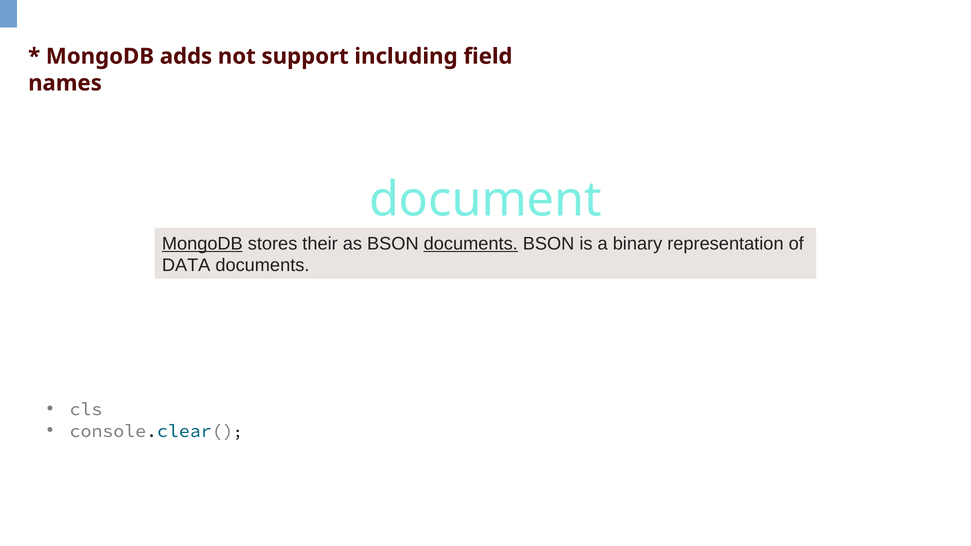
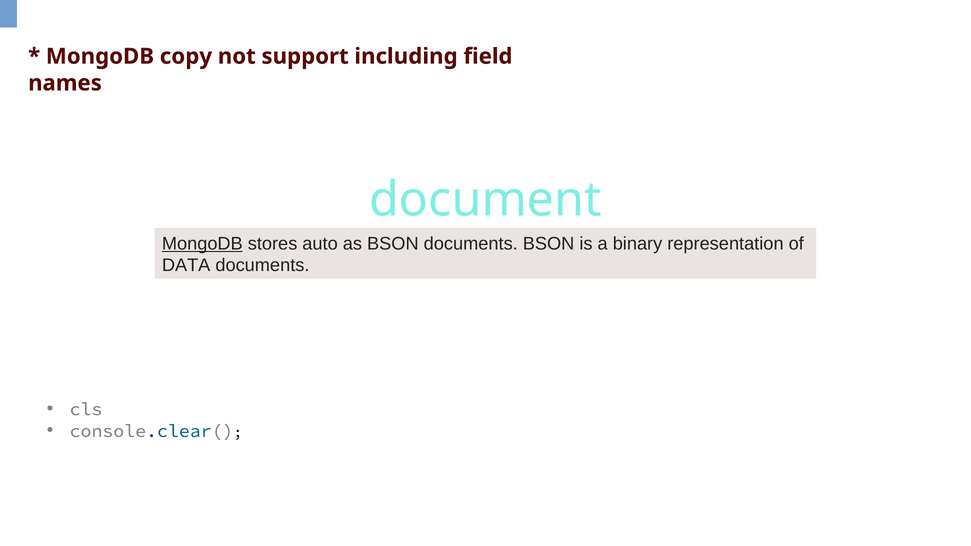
adds: adds -> copy
their: their -> auto
documents at (471, 244) underline: present -> none
